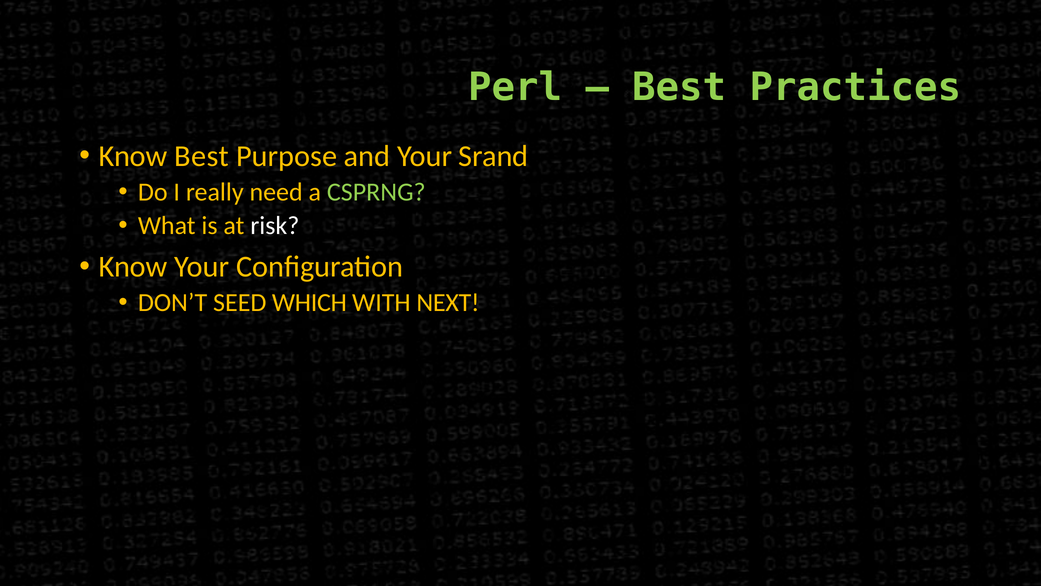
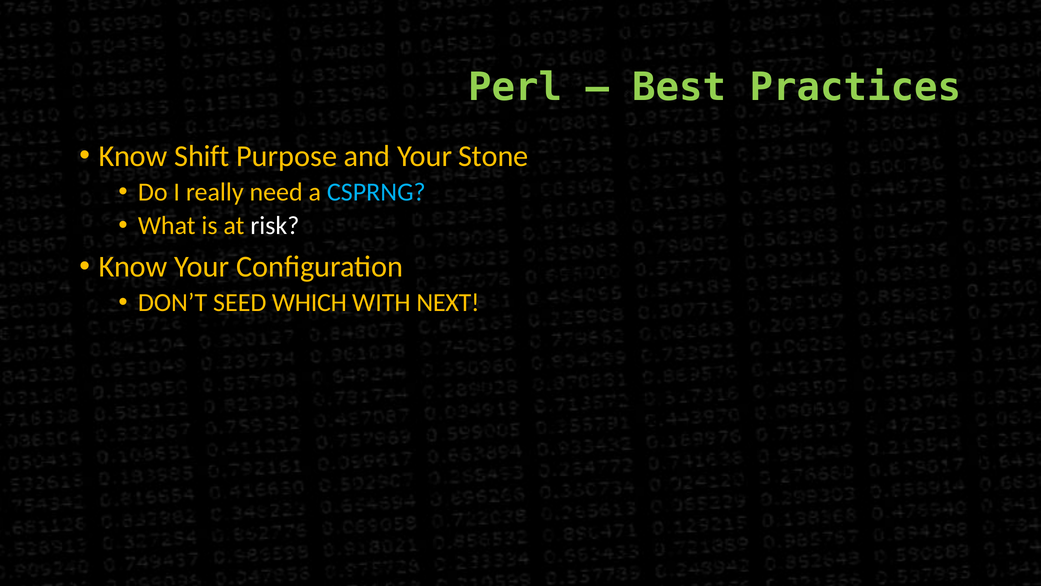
Know Best: Best -> Shift
Srand: Srand -> Stone
CSPRNG colour: light green -> light blue
